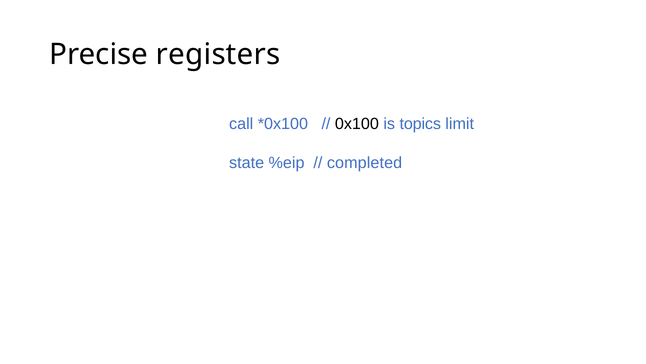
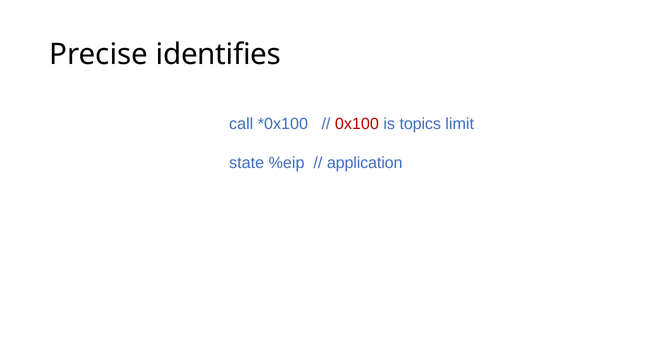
registers: registers -> identifies
0x100 colour: black -> red
completed: completed -> application
